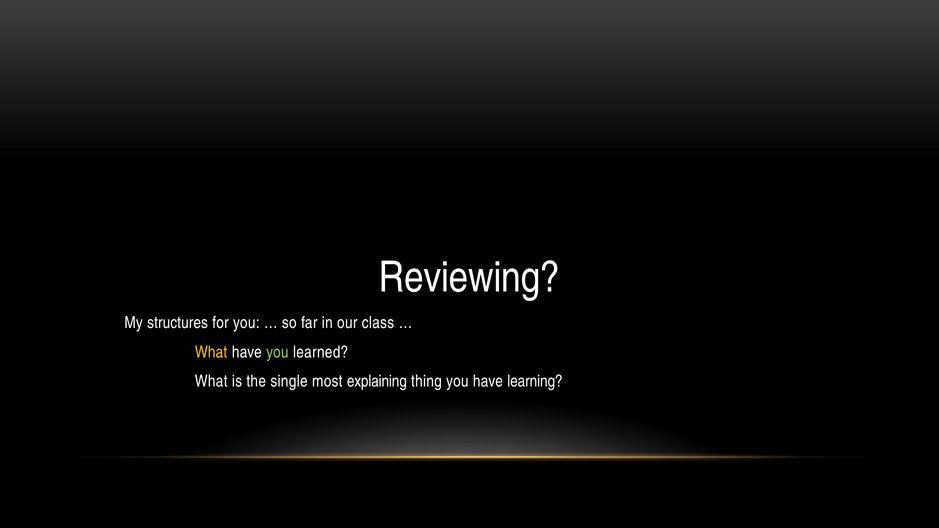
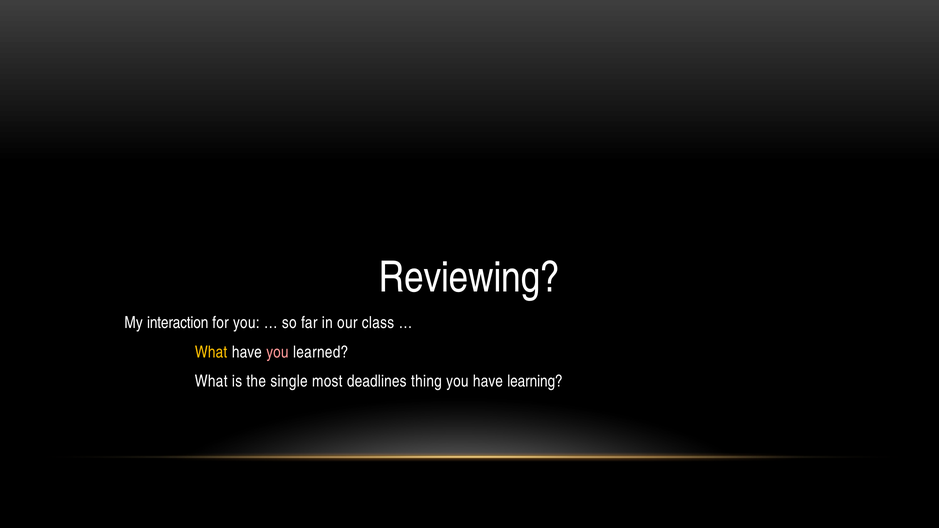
structures: structures -> interaction
you at (277, 352) colour: light green -> pink
explaining: explaining -> deadlines
